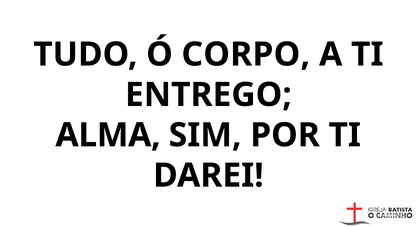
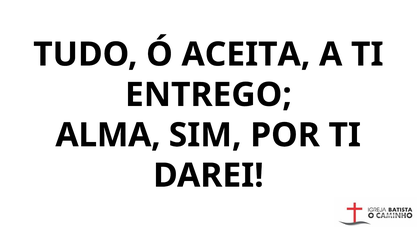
CORPO: CORPO -> ACEITA
